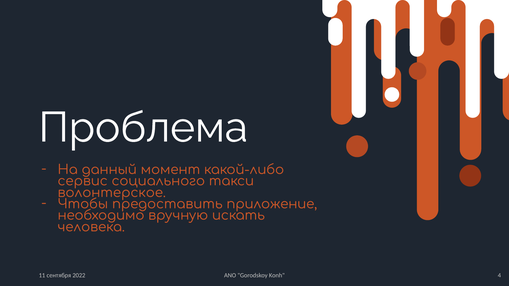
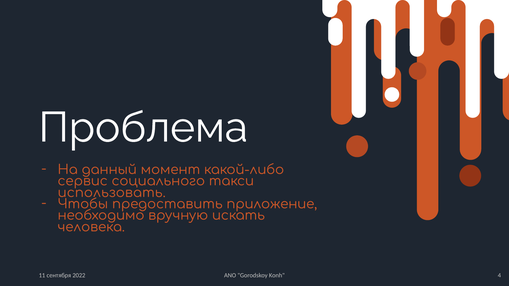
волонтерское: волонтерское -> использовать
